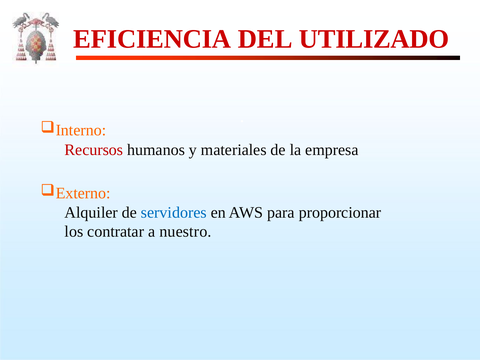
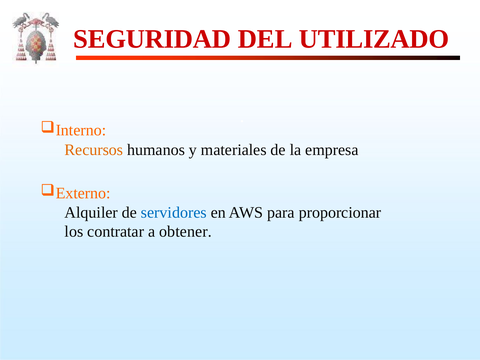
EFICIENCIA: EFICIENCIA -> SEGURIDAD
Recursos colour: red -> orange
nuestro: nuestro -> obtener
